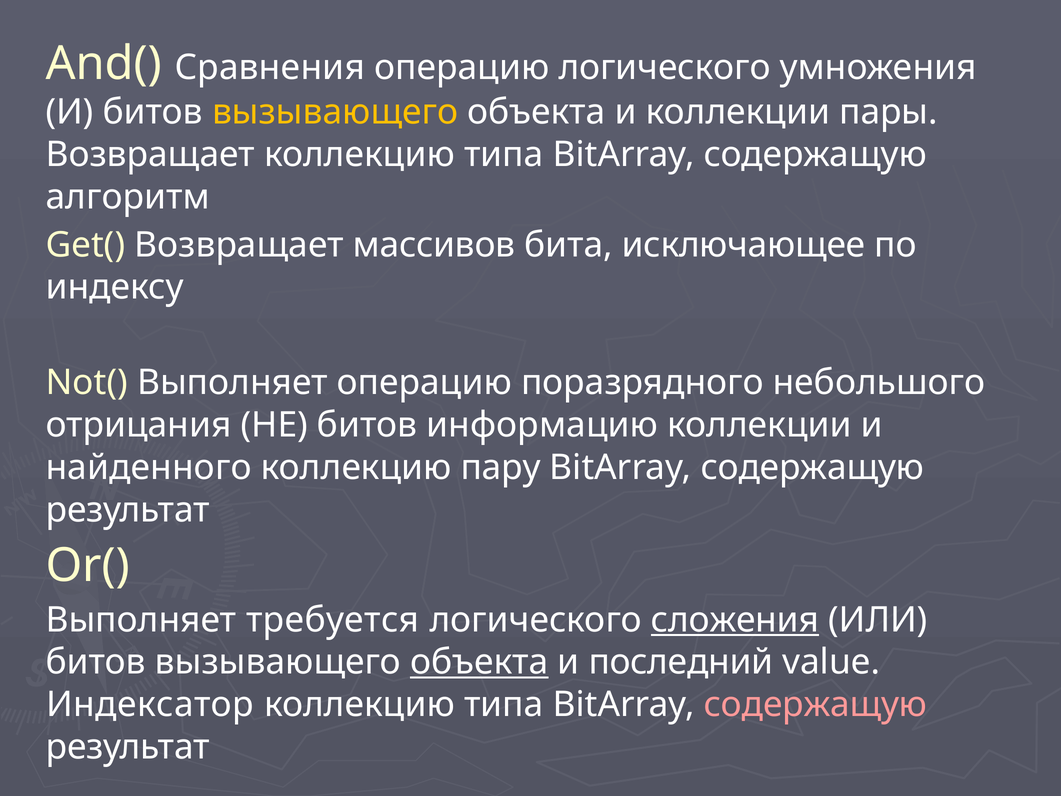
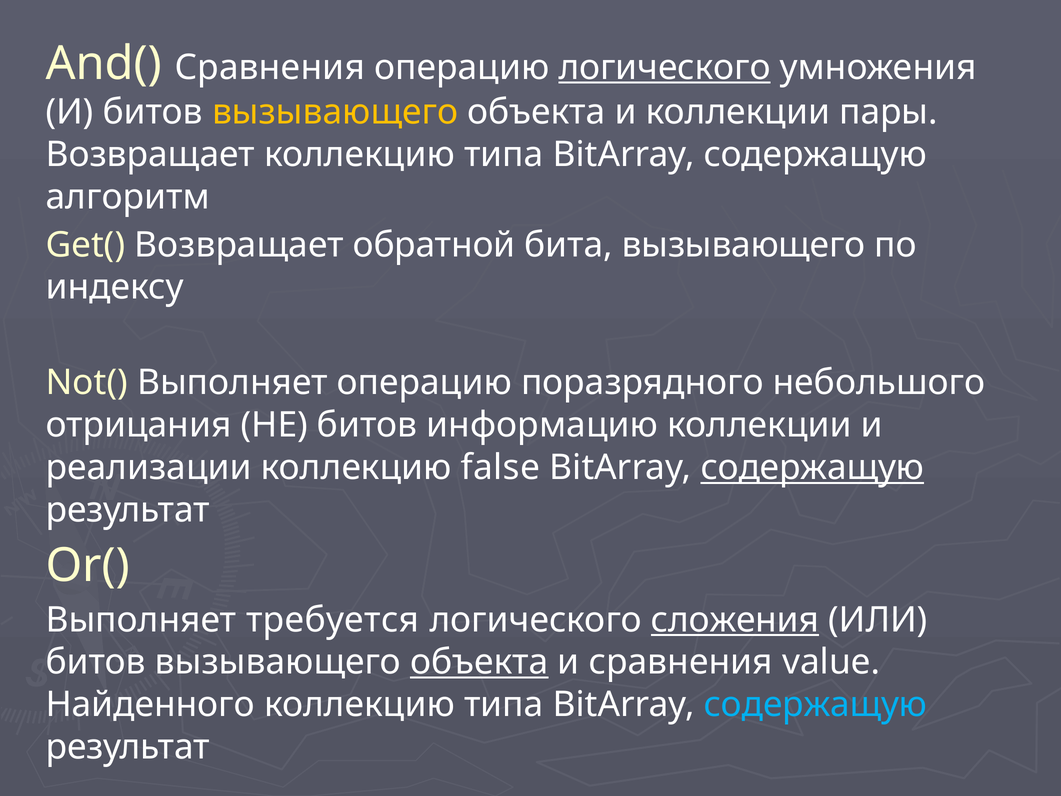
логического at (665, 67) underline: none -> present
массивов: массивов -> обратной
бита исключающее: исключающее -> вызывающего
найденного: найденного -> реализации
пару: пару -> false
содержащую at (812, 468) underline: none -> present
и последний: последний -> сравнения
Индексатор: Индексатор -> Найденного
содержащую at (815, 705) colour: pink -> light blue
